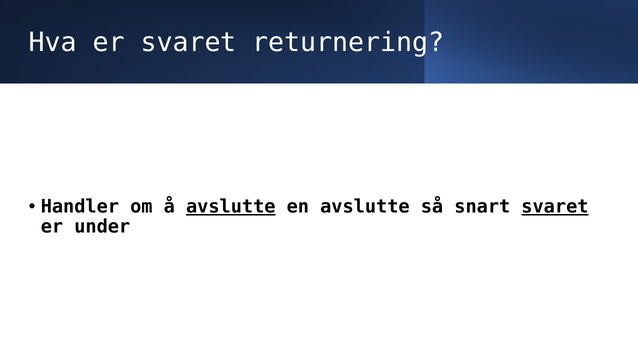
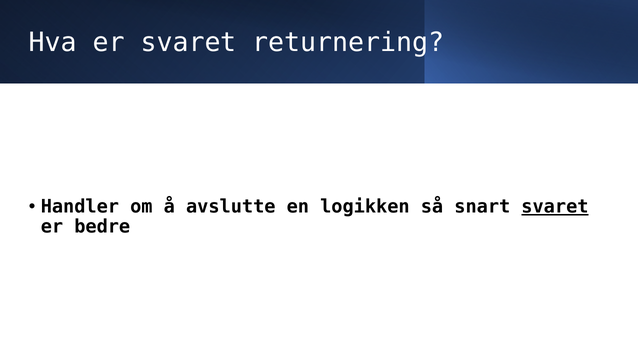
avslutte at (231, 207) underline: present -> none
en avslutte: avslutte -> logikken
under: under -> bedre
